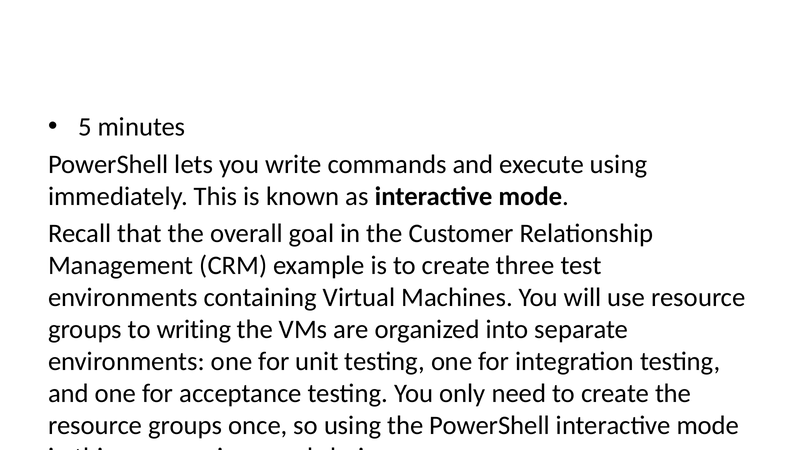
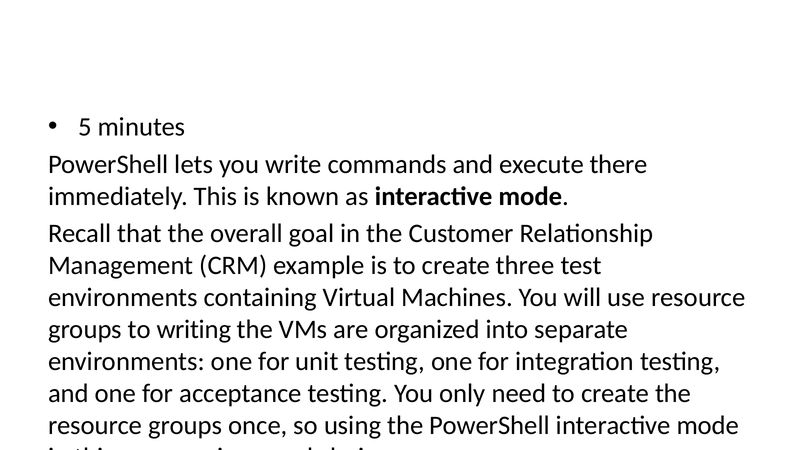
execute using: using -> there
